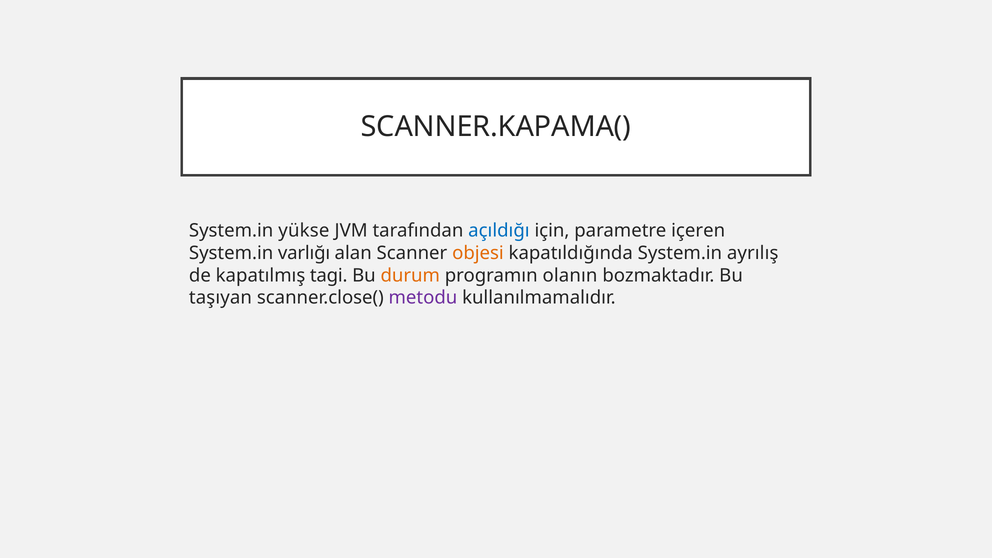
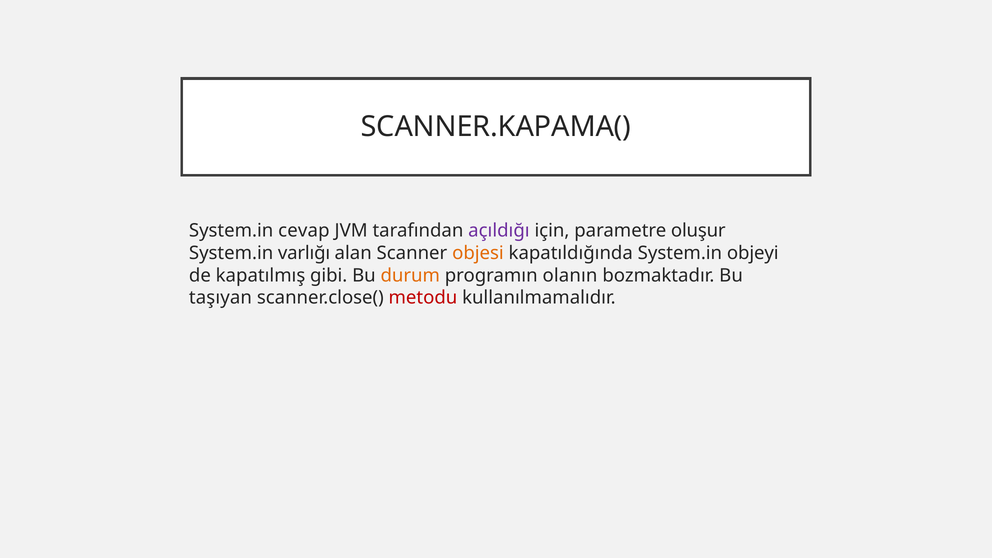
yükse: yükse -> cevap
açıldığı colour: blue -> purple
içeren: içeren -> oluşur
ayrılış: ayrılış -> objeyi
tagi: tagi -> gibi
metodu colour: purple -> red
